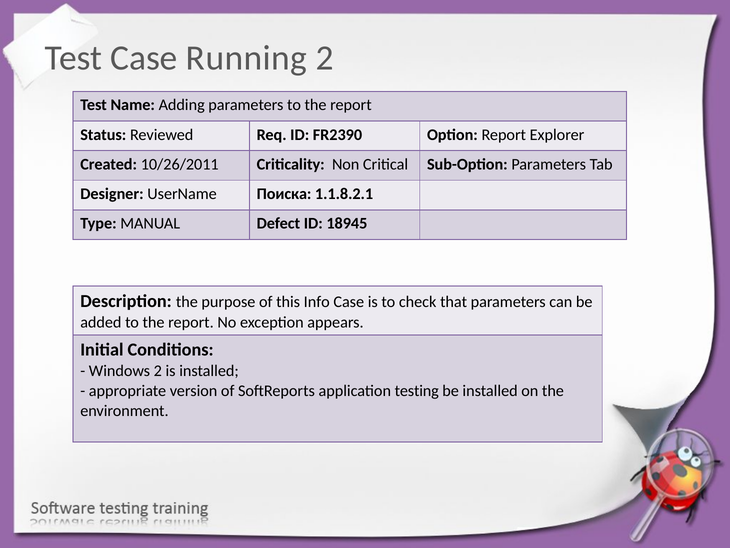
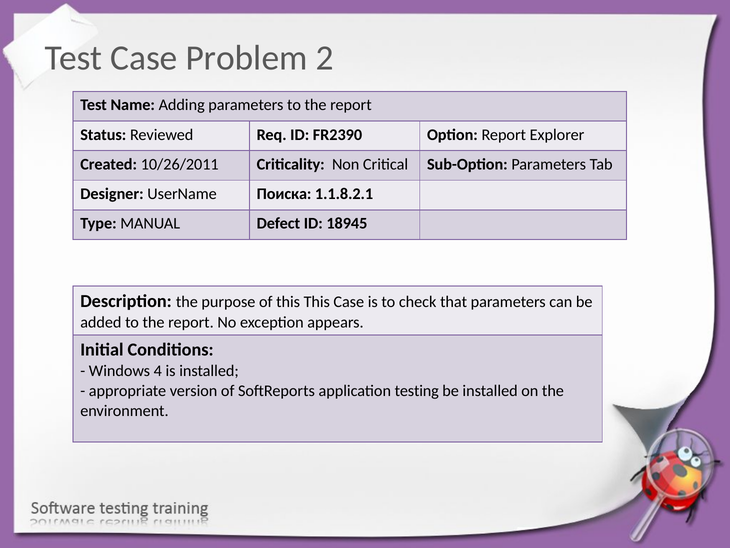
Running: Running -> Problem
this Info: Info -> This
Windows 2: 2 -> 4
